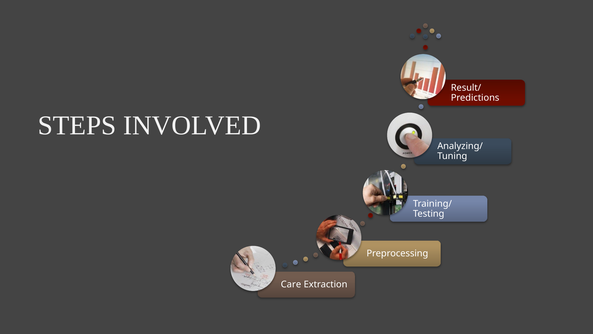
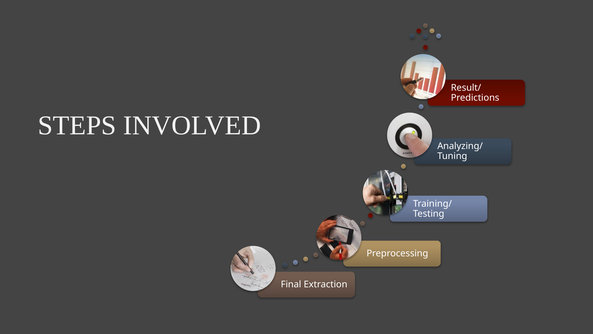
Care: Care -> Final
